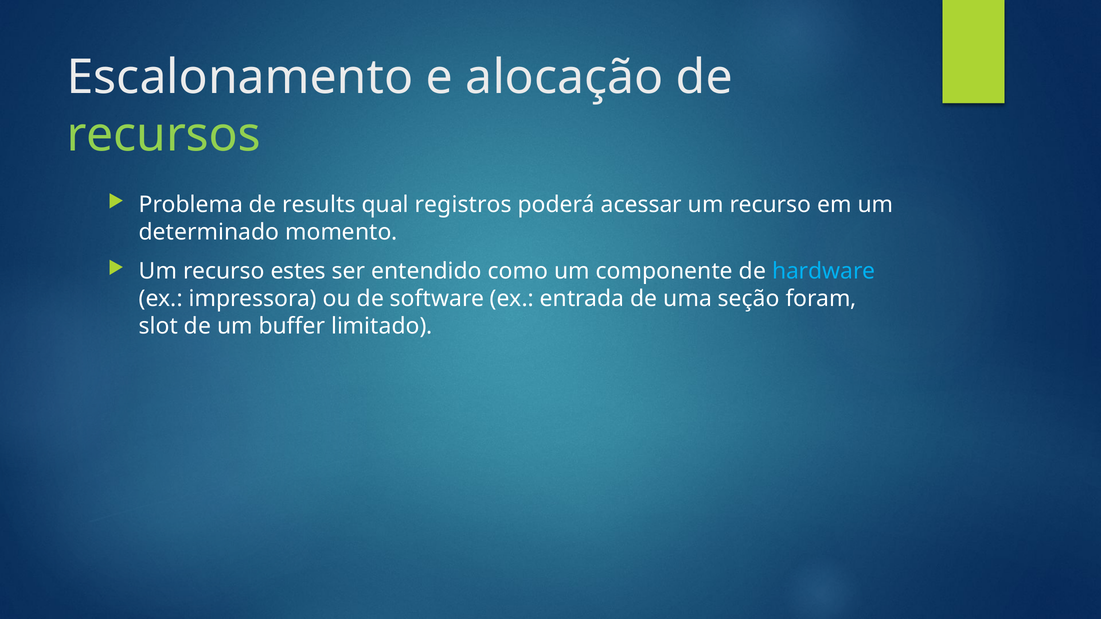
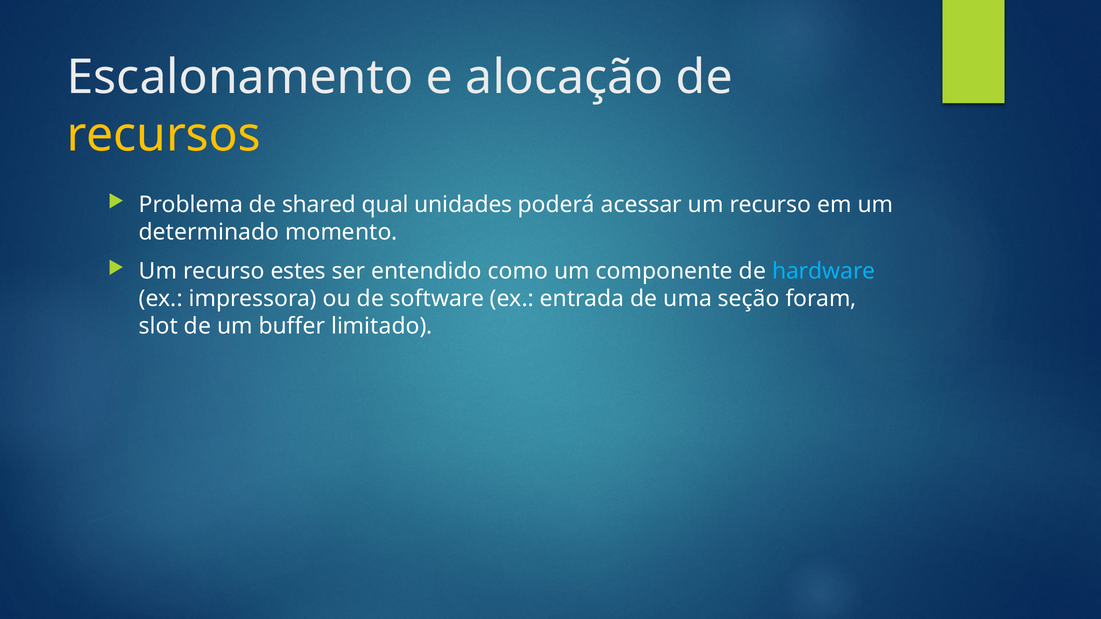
recursos colour: light green -> yellow
results: results -> shared
registros: registros -> unidades
